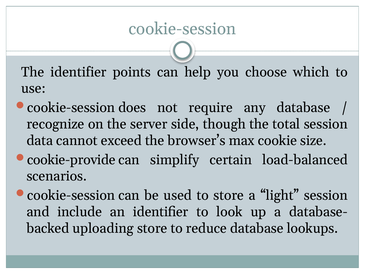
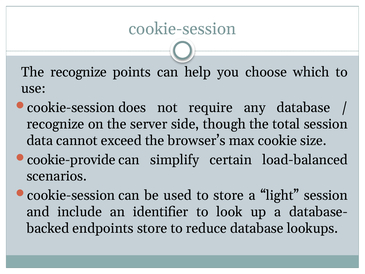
The identifier: identifier -> recognize
uploading: uploading -> endpoints
